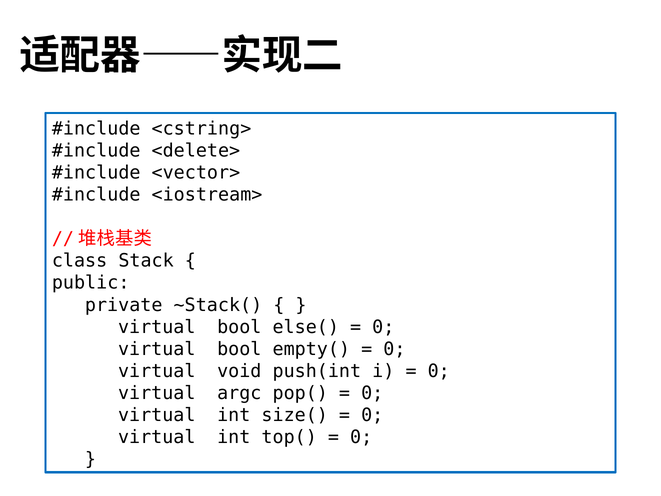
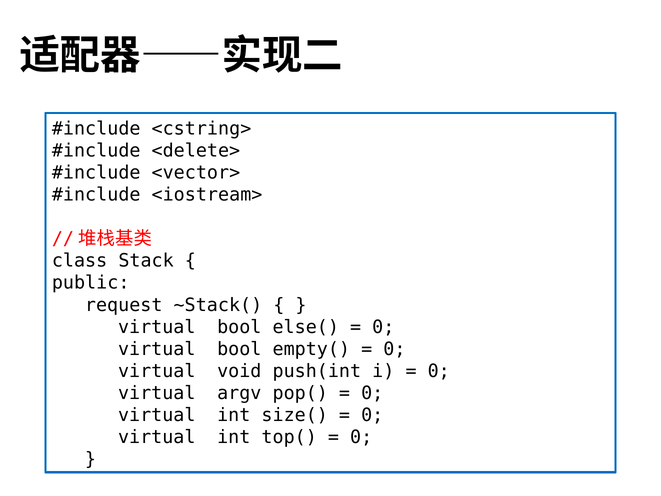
private: private -> request
argc: argc -> argv
